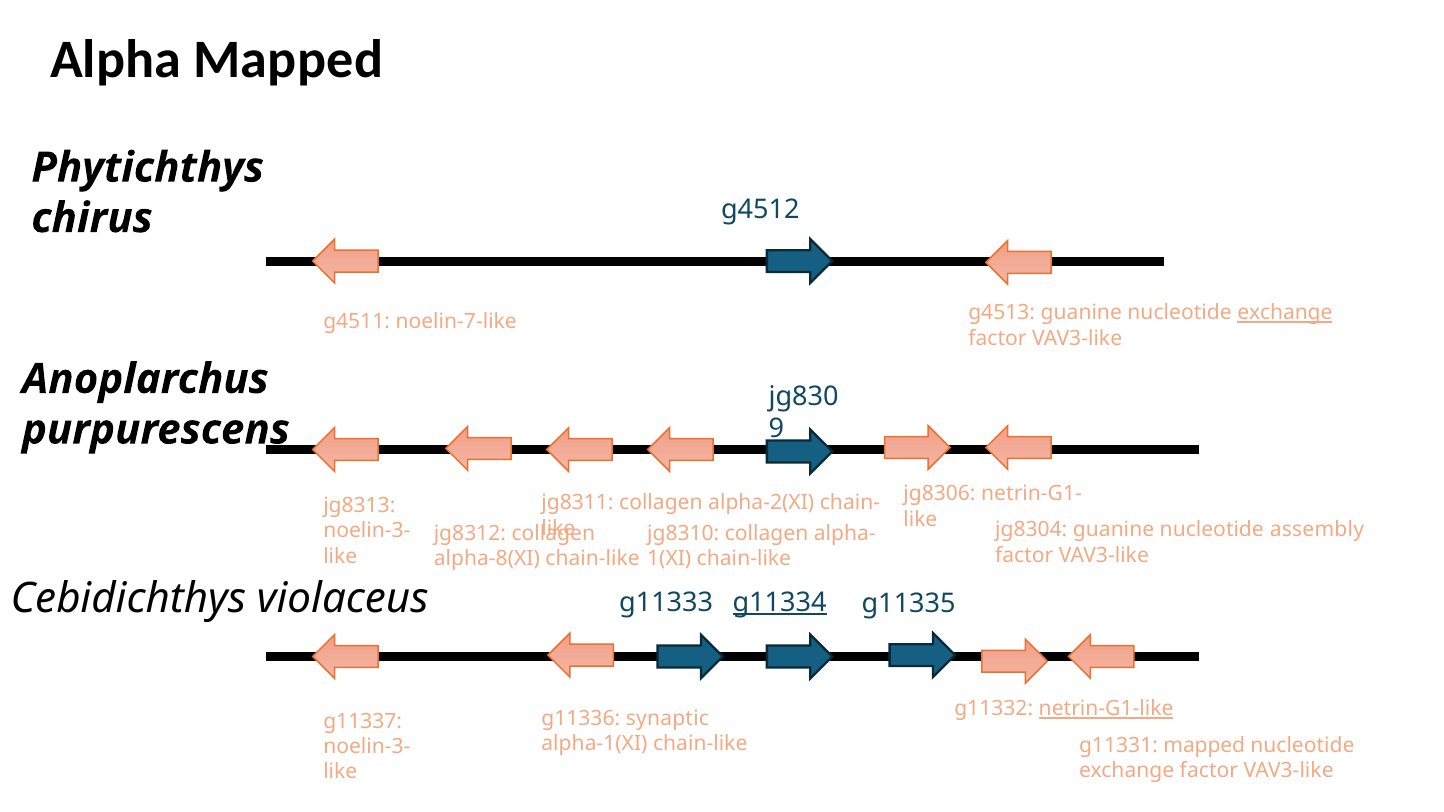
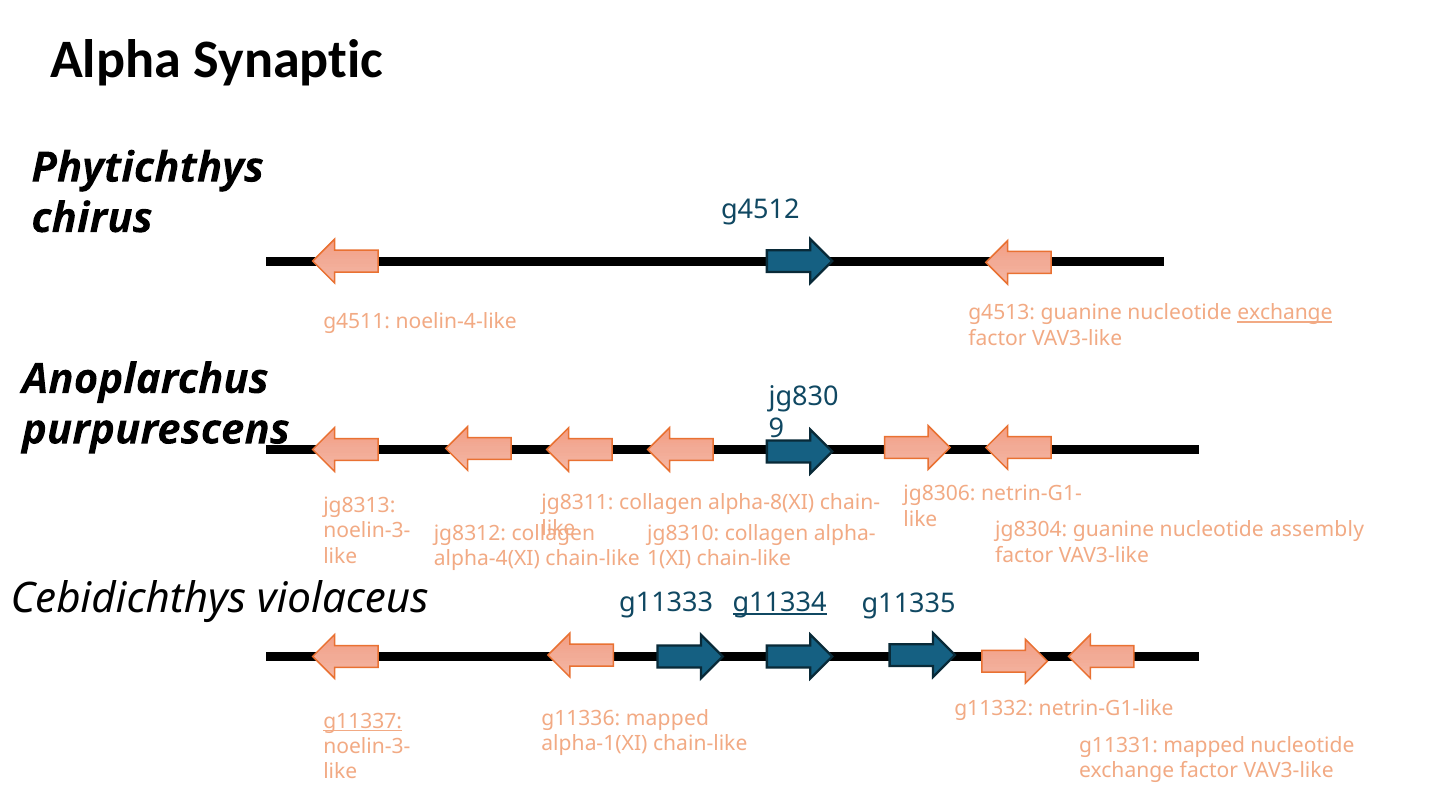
Alpha Mapped: Mapped -> Synaptic
noelin-7-like: noelin-7-like -> noelin-4-like
alpha-2(XI: alpha-2(XI -> alpha-8(XI
alpha-8(XI: alpha-8(XI -> alpha-4(XI
netrin-G1-like underline: present -> none
g11336 synaptic: synaptic -> mapped
g11337 underline: none -> present
